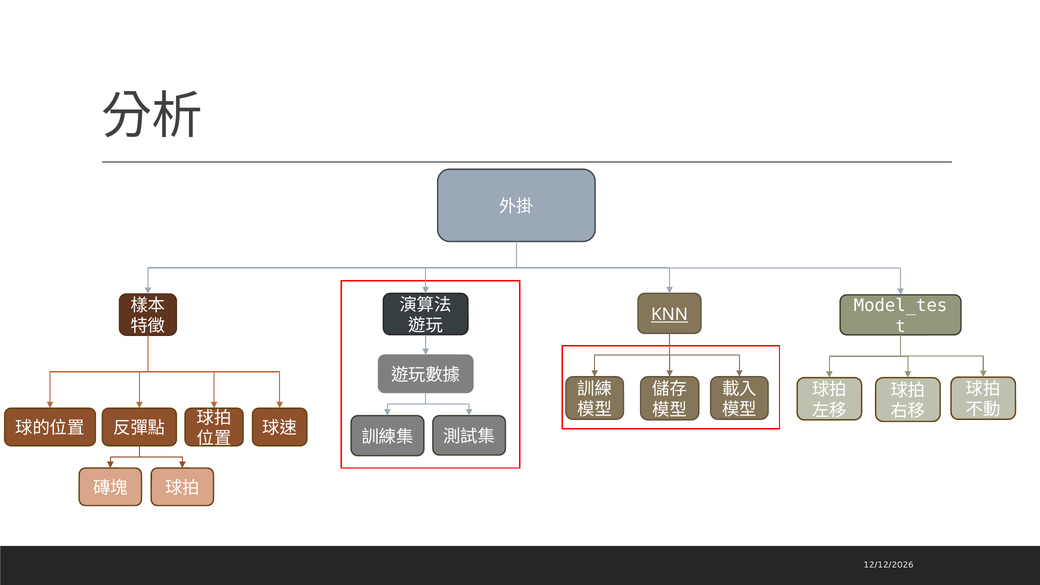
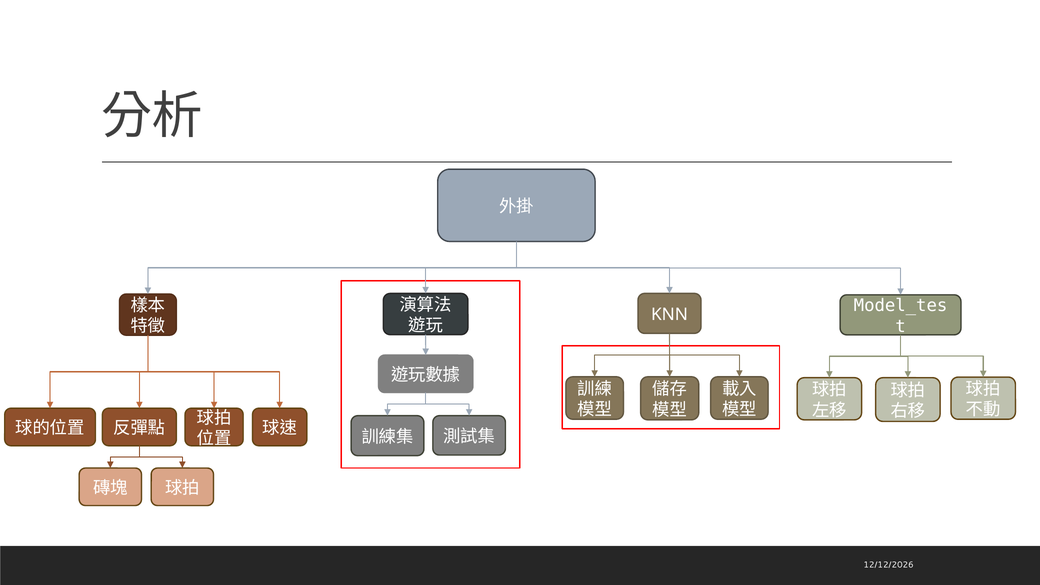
KNN underline: present -> none
